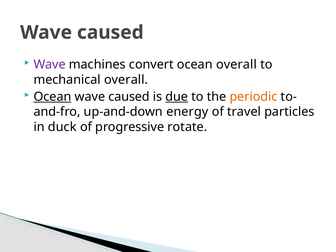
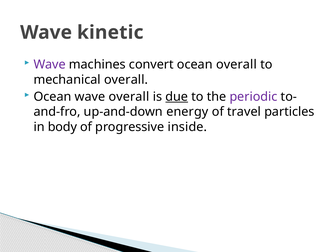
caused at (110, 32): caused -> kinetic
Ocean at (52, 97) underline: present -> none
caused at (129, 97): caused -> overall
periodic colour: orange -> purple
duck: duck -> body
rotate: rotate -> inside
